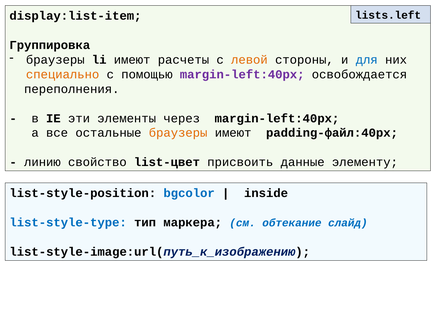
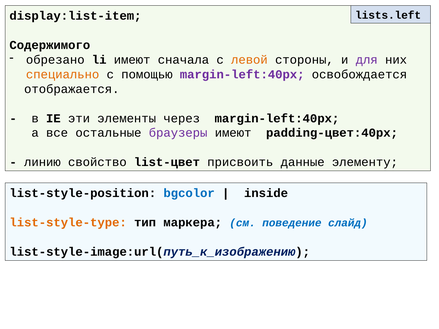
Группировка: Группировка -> Содержимого
браузеры at (55, 60): браузеры -> обрезано
расчеты: расчеты -> сначала
для colour: blue -> purple
переполнения: переполнения -> отображается
браузеры at (178, 133) colour: orange -> purple
padding-файл:40px: padding-файл:40px -> padding-цвет:40px
list-style-type colour: blue -> orange
обтекание: обтекание -> поведение
